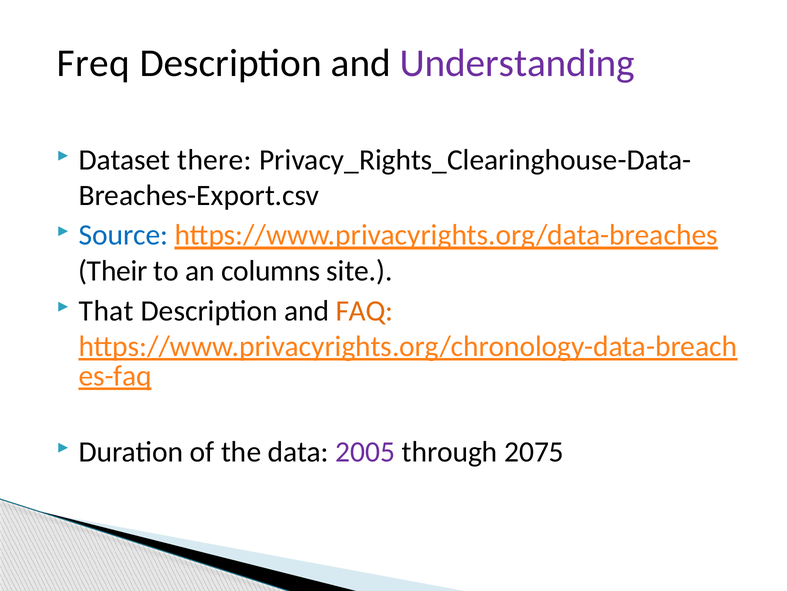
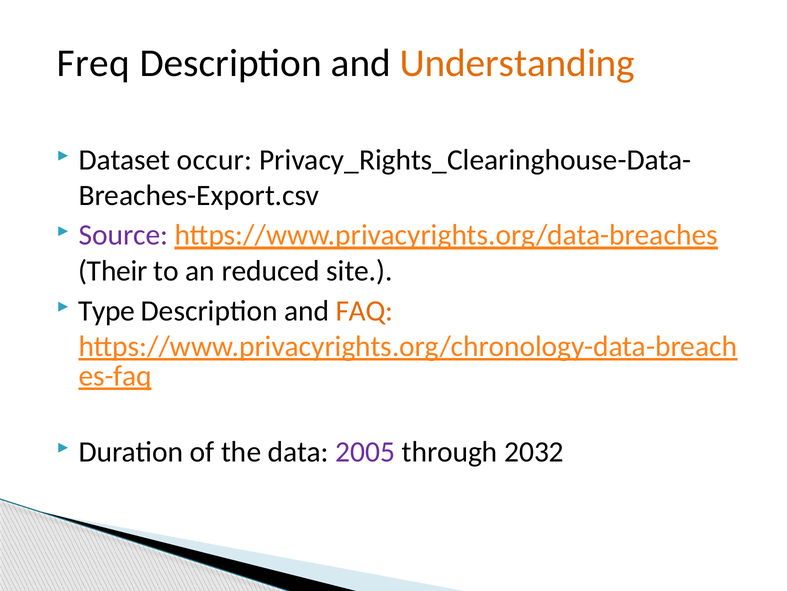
Understanding colour: purple -> orange
there: there -> occur
Source colour: blue -> purple
columns: columns -> reduced
That: That -> Type
2075: 2075 -> 2032
